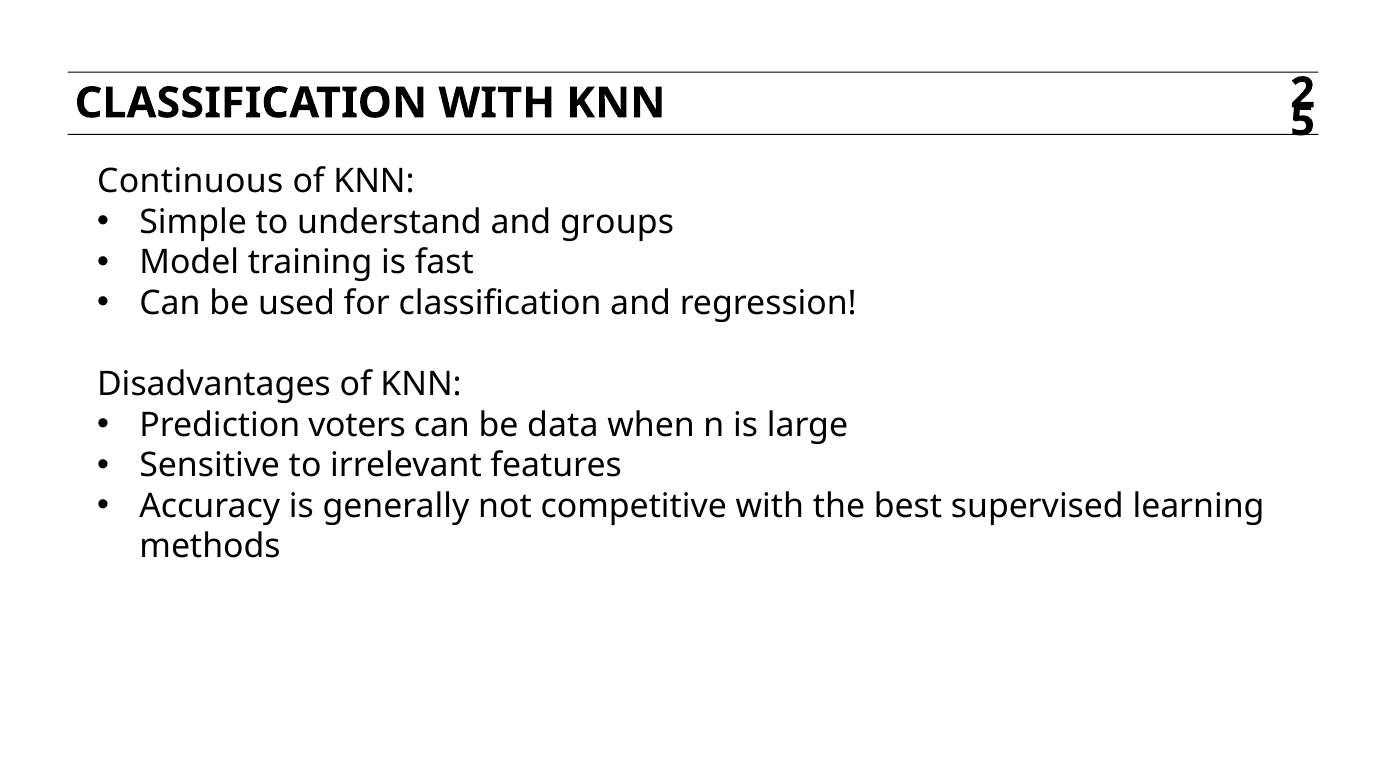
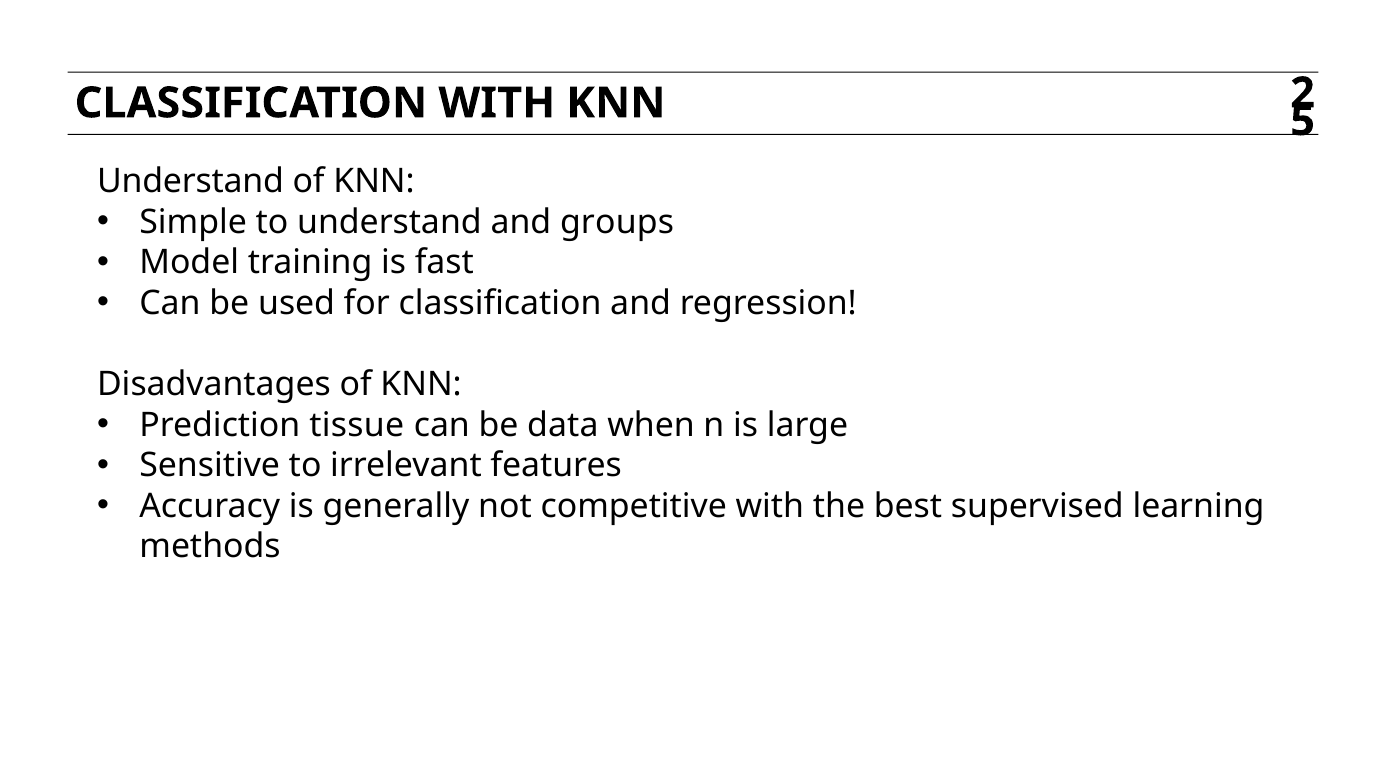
Continuous at (190, 182): Continuous -> Understand
voters: voters -> tissue
